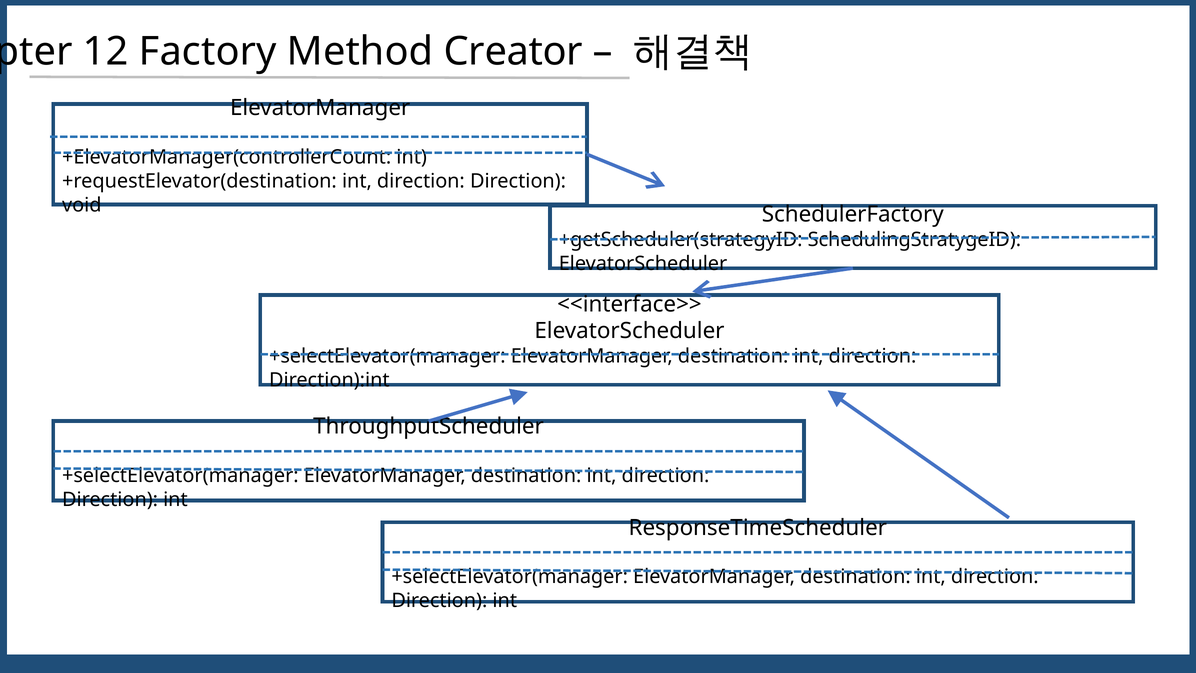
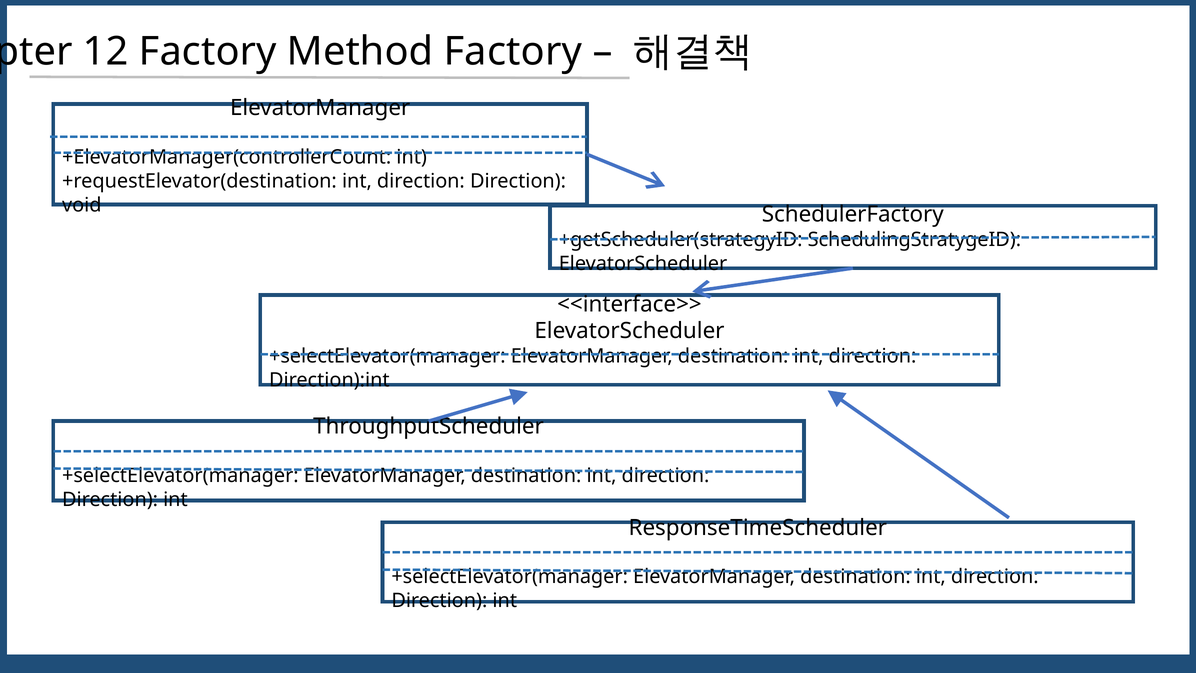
Method Creator: Creator -> Factory
